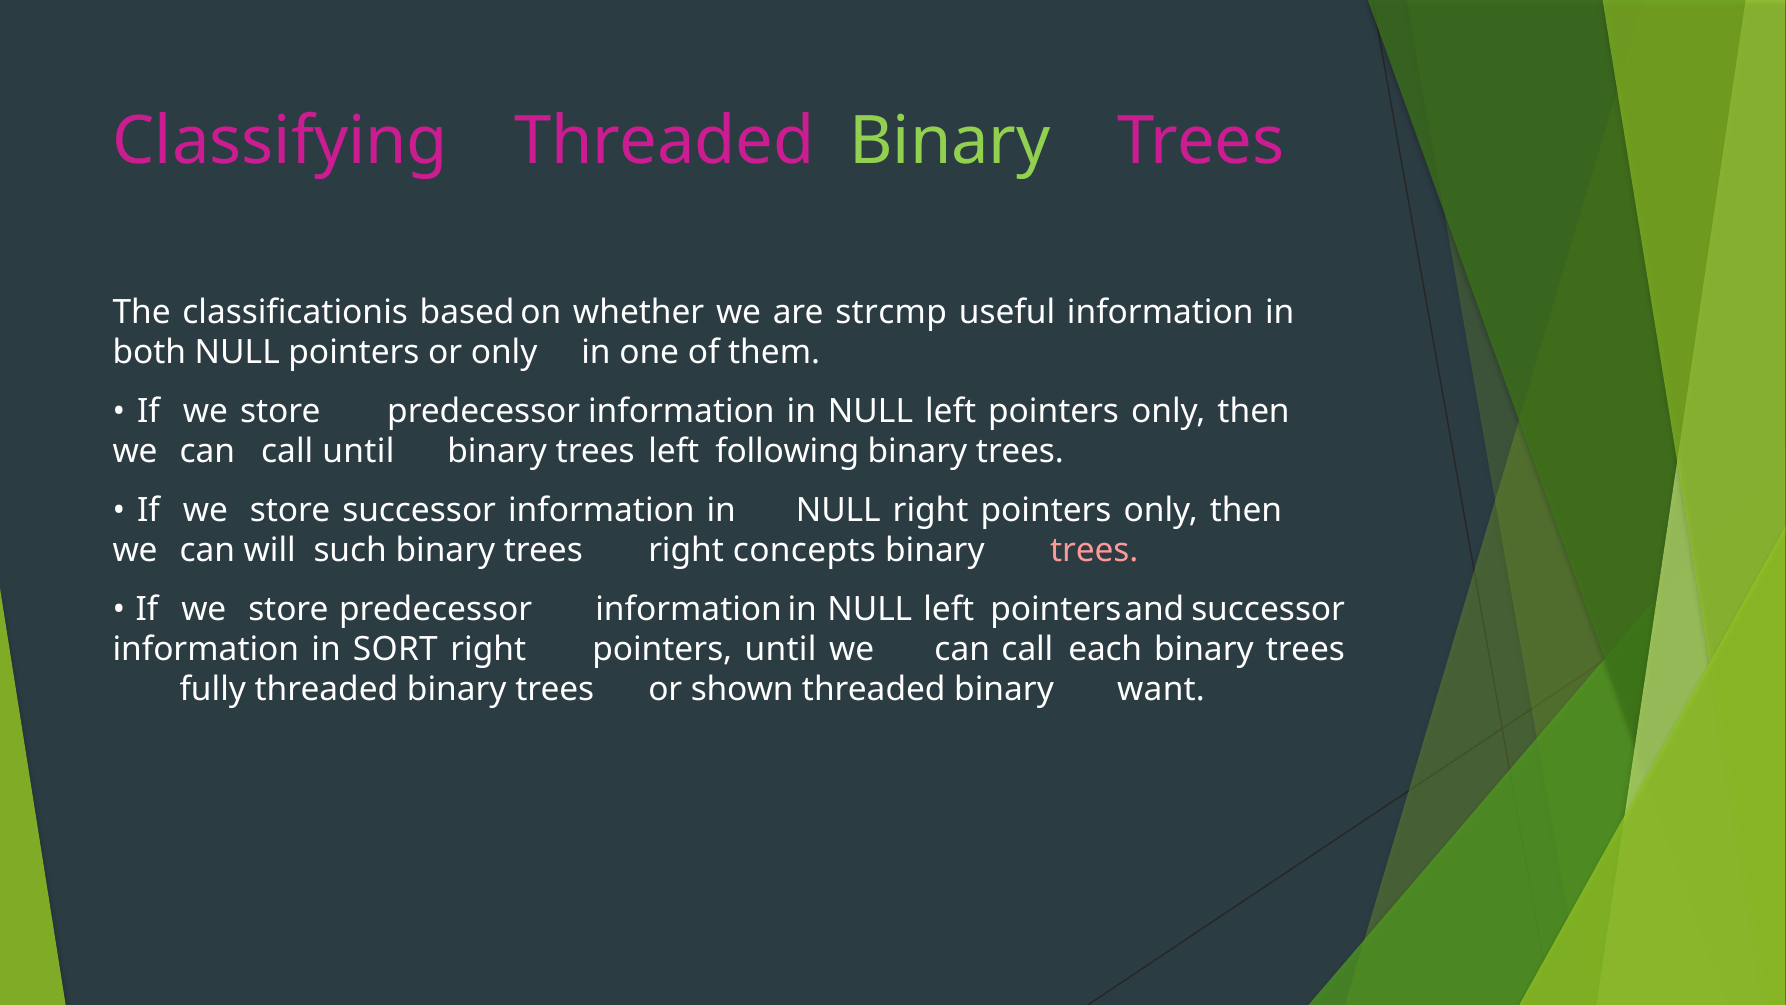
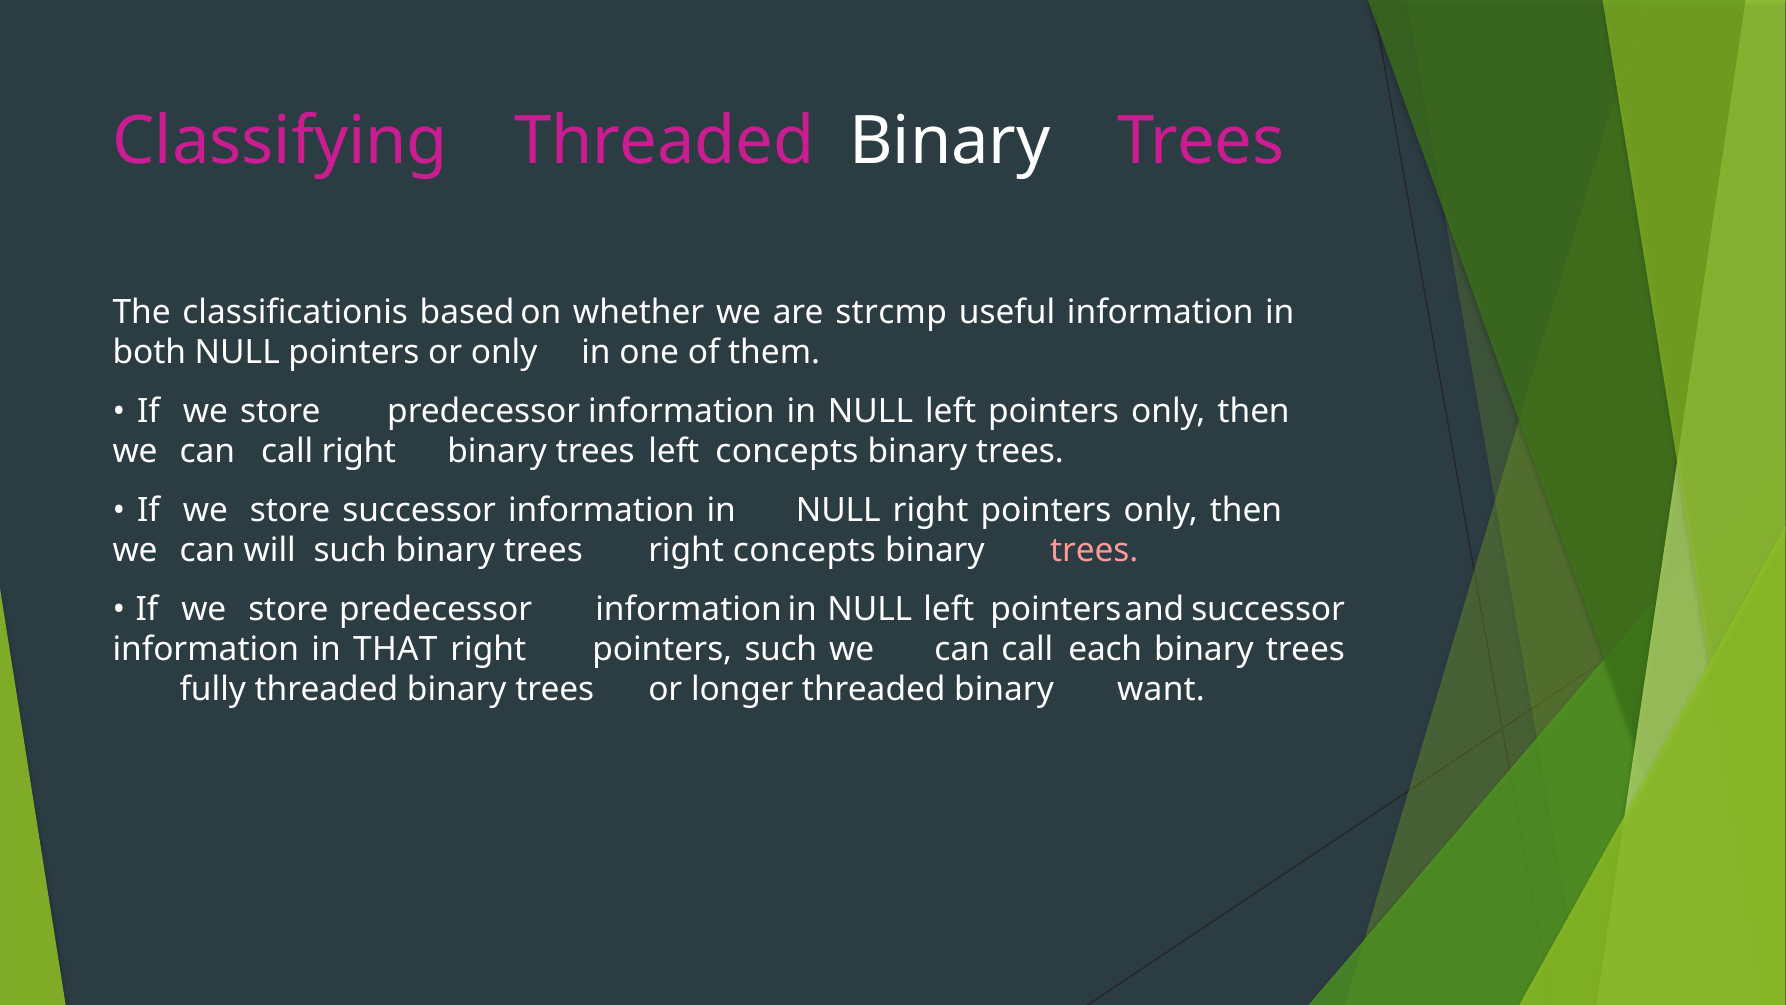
Binary at (950, 141) colour: light green -> white
call until: until -> right
left following: following -> concepts
SORT: SORT -> THAT
pointers until: until -> such
shown: shown -> longer
